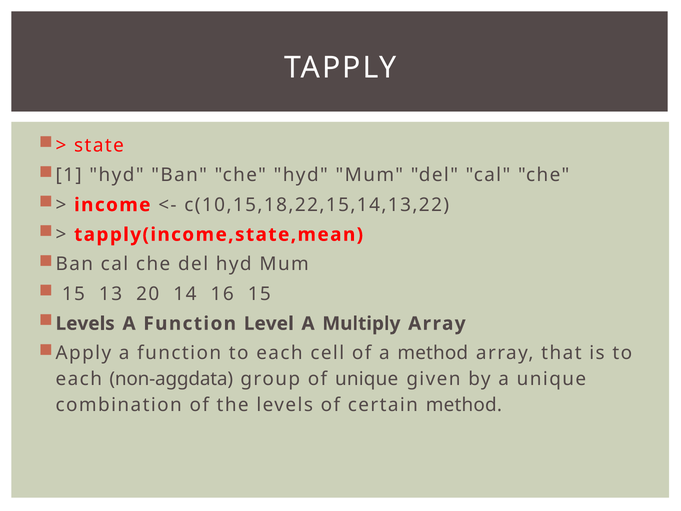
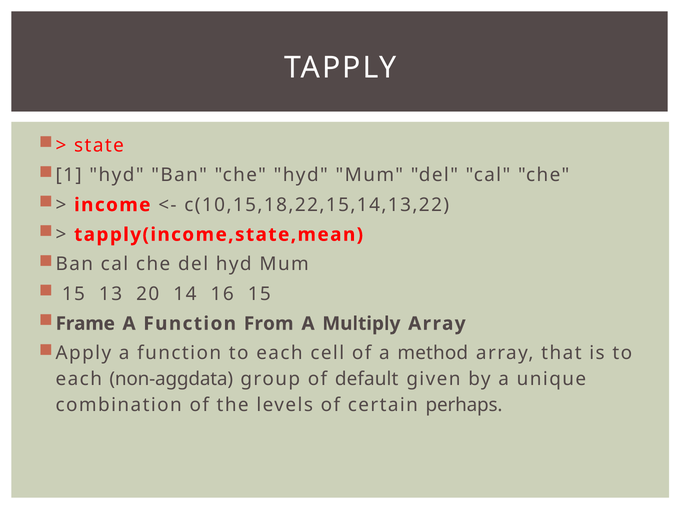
Levels at (85, 323): Levels -> Frame
Level: Level -> From
of unique: unique -> default
certain method: method -> perhaps
